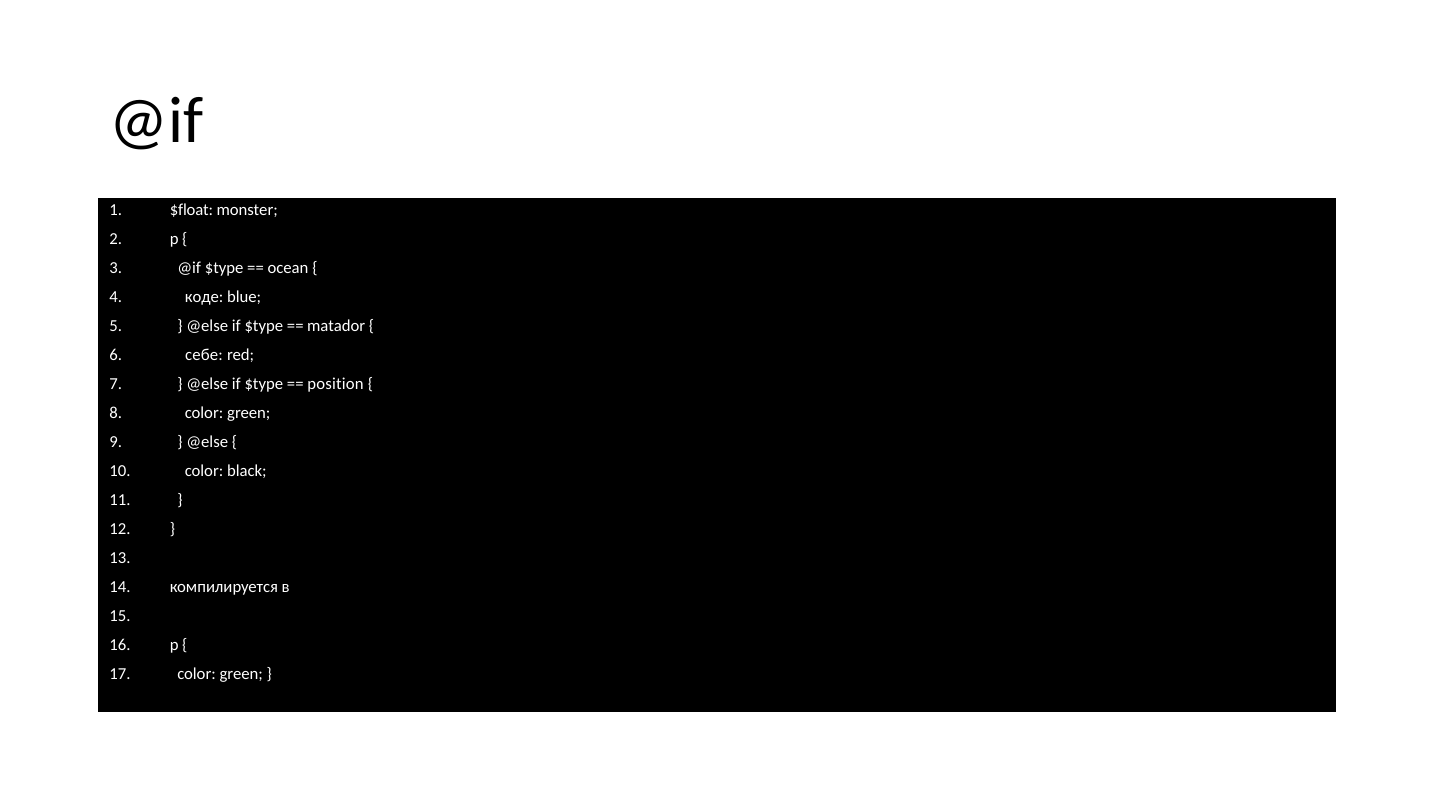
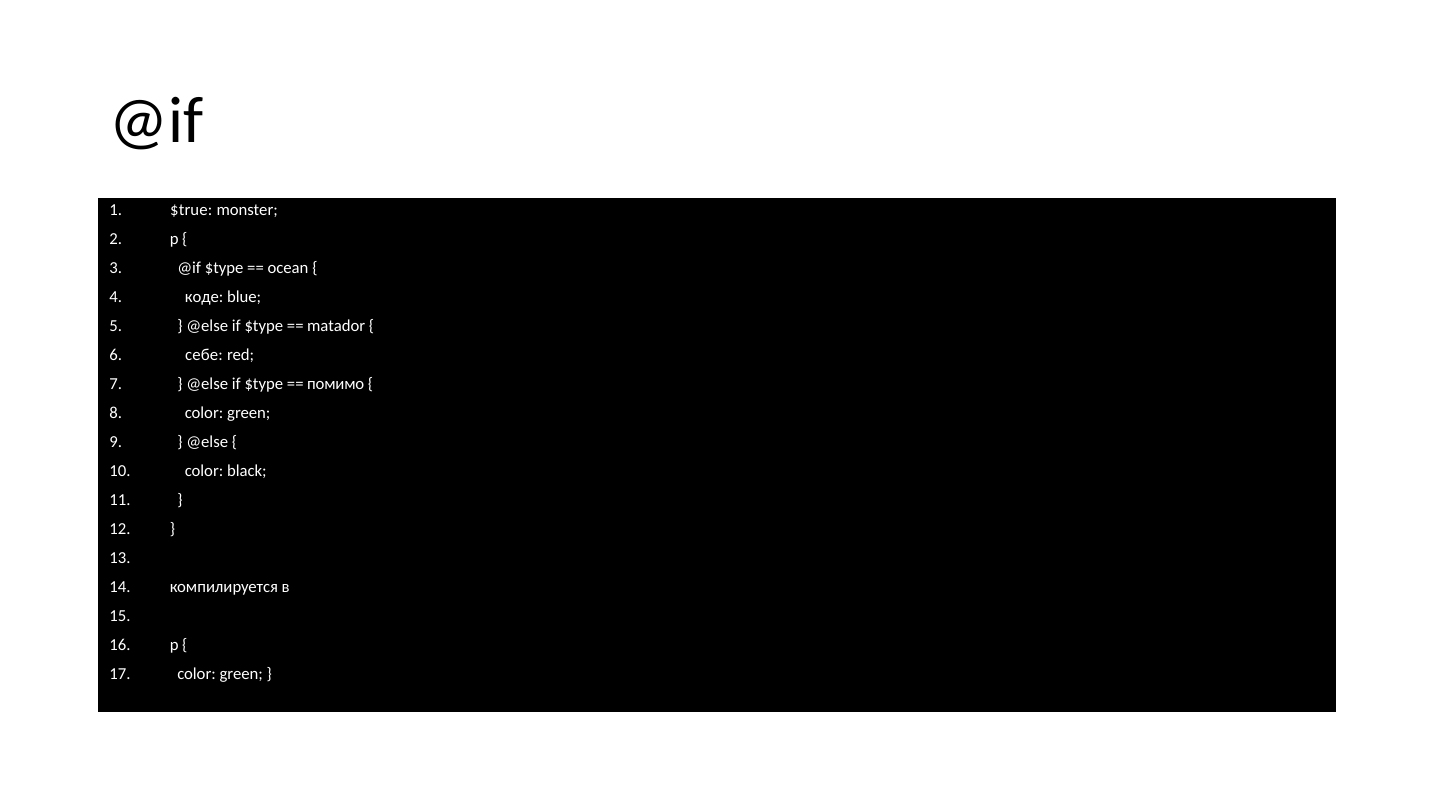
$float: $float -> $true
position: position -> помимо
